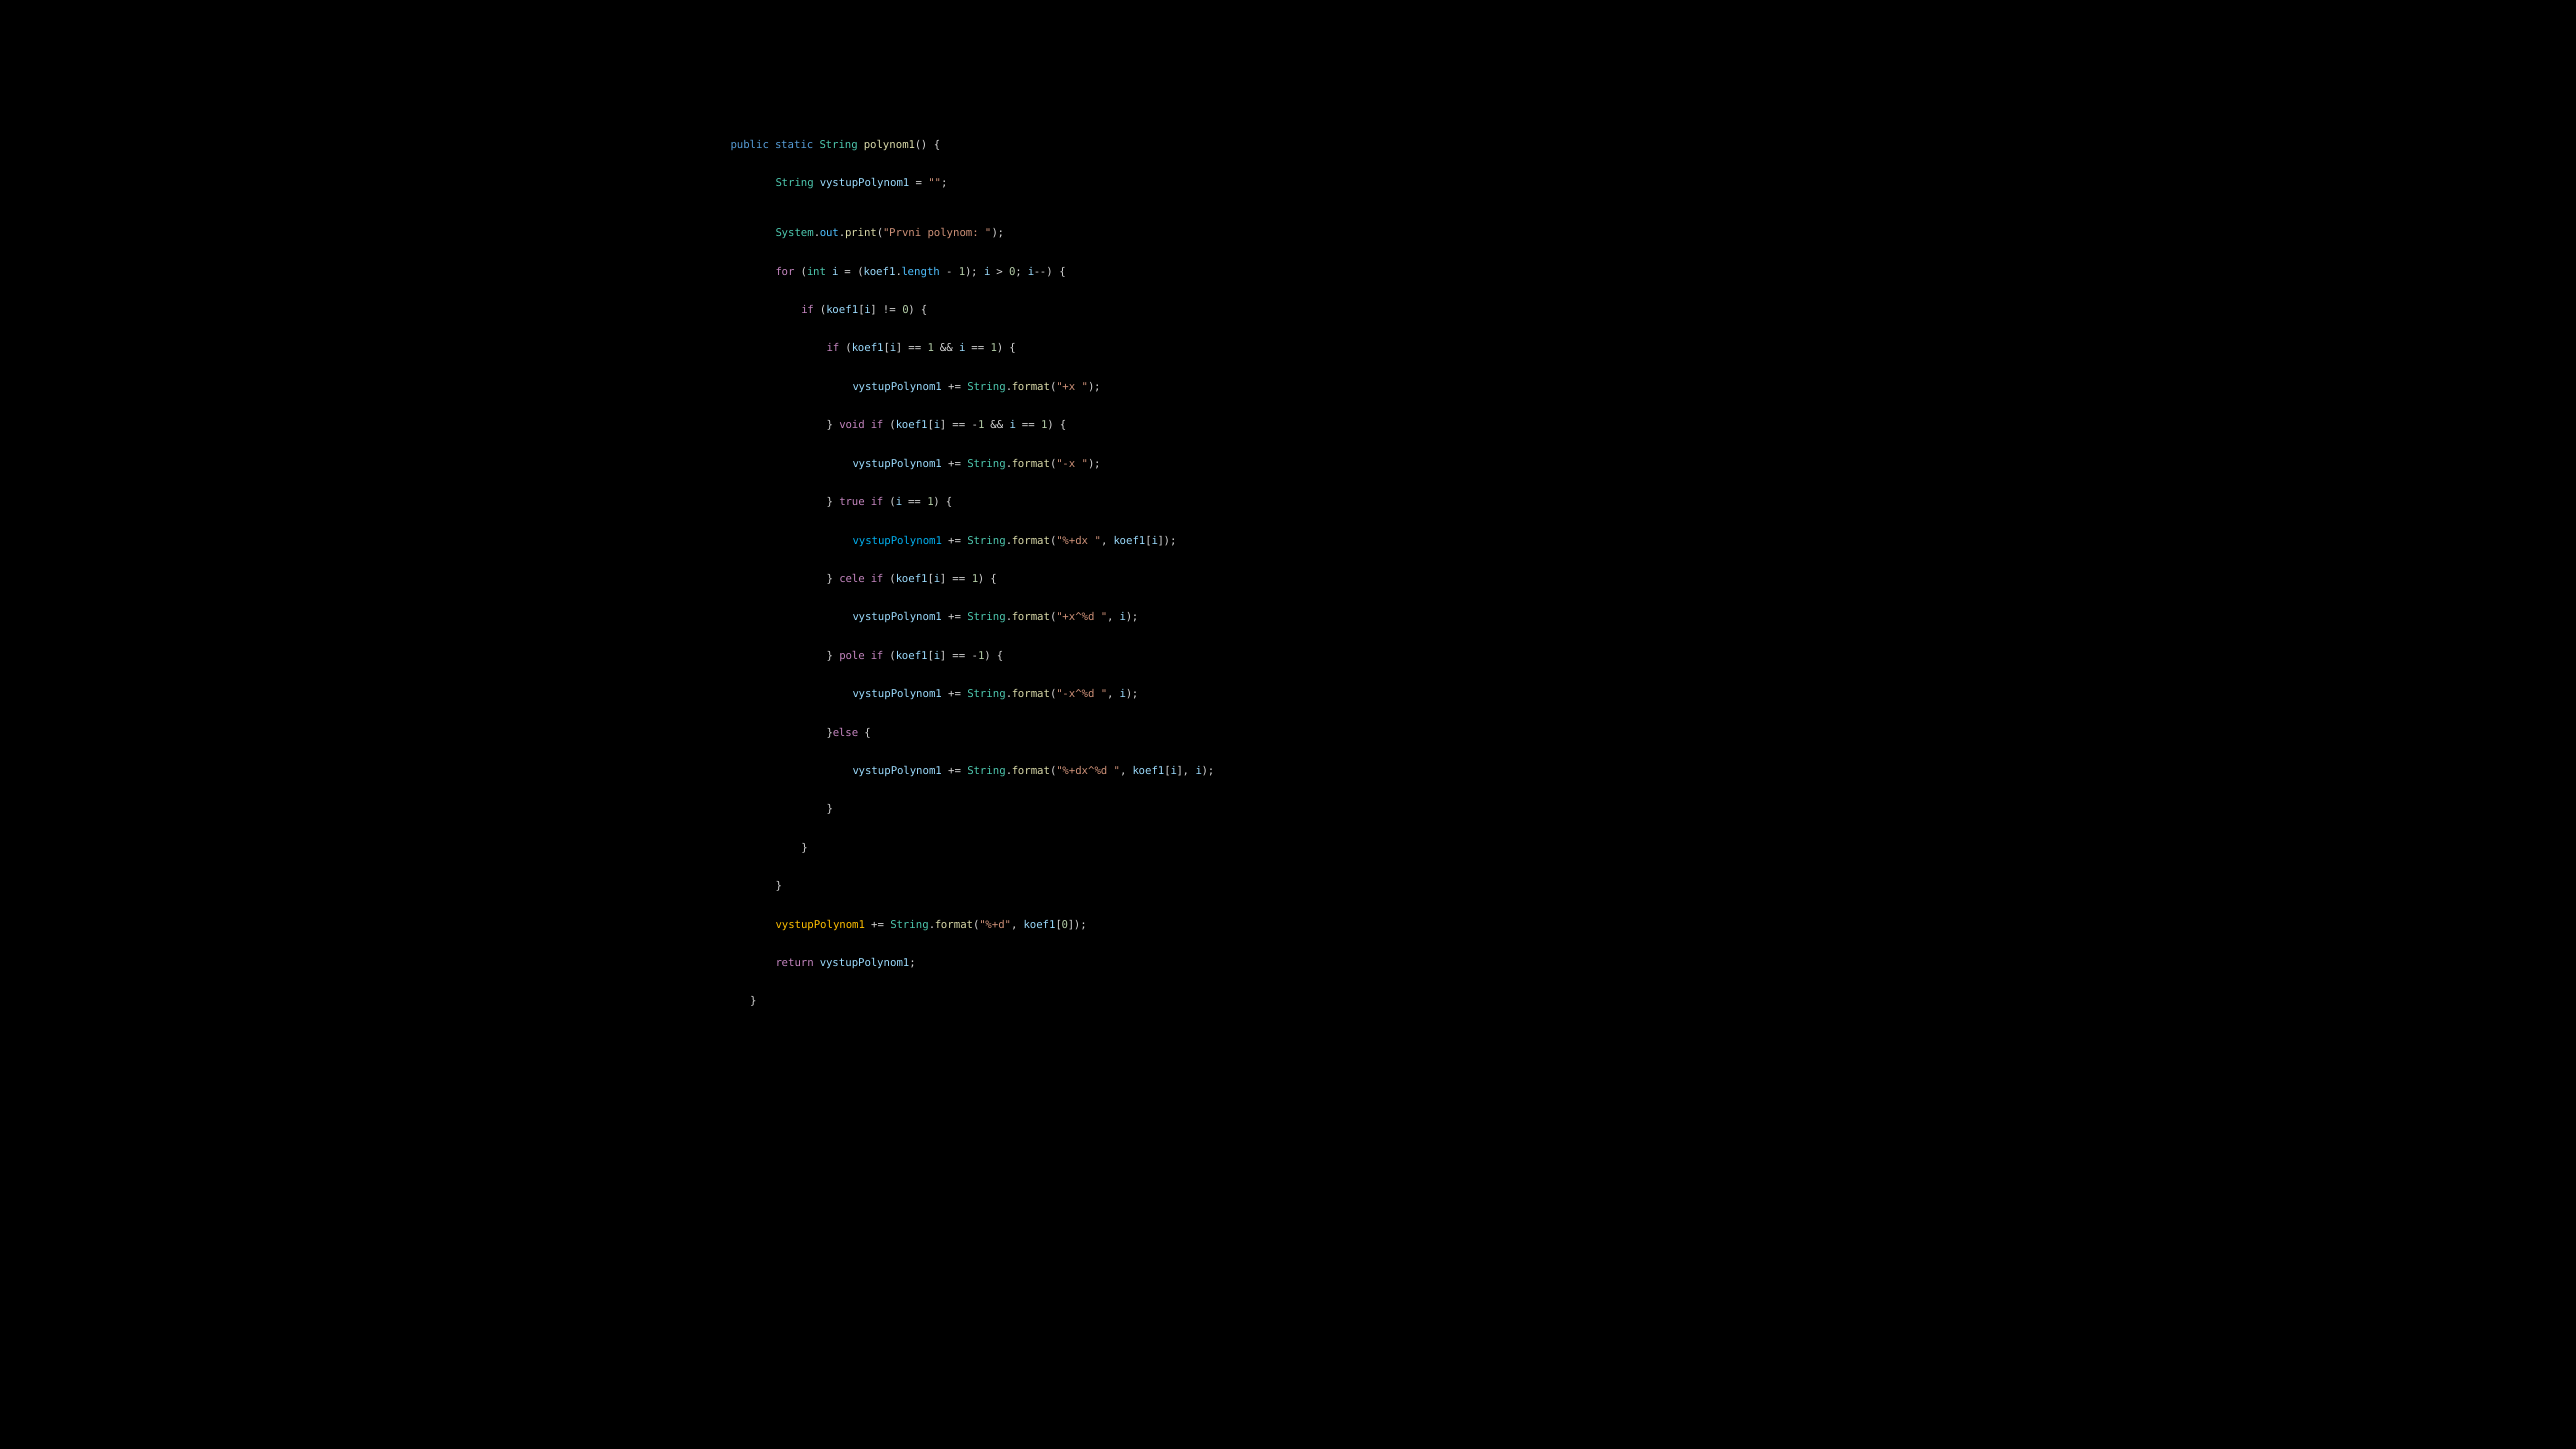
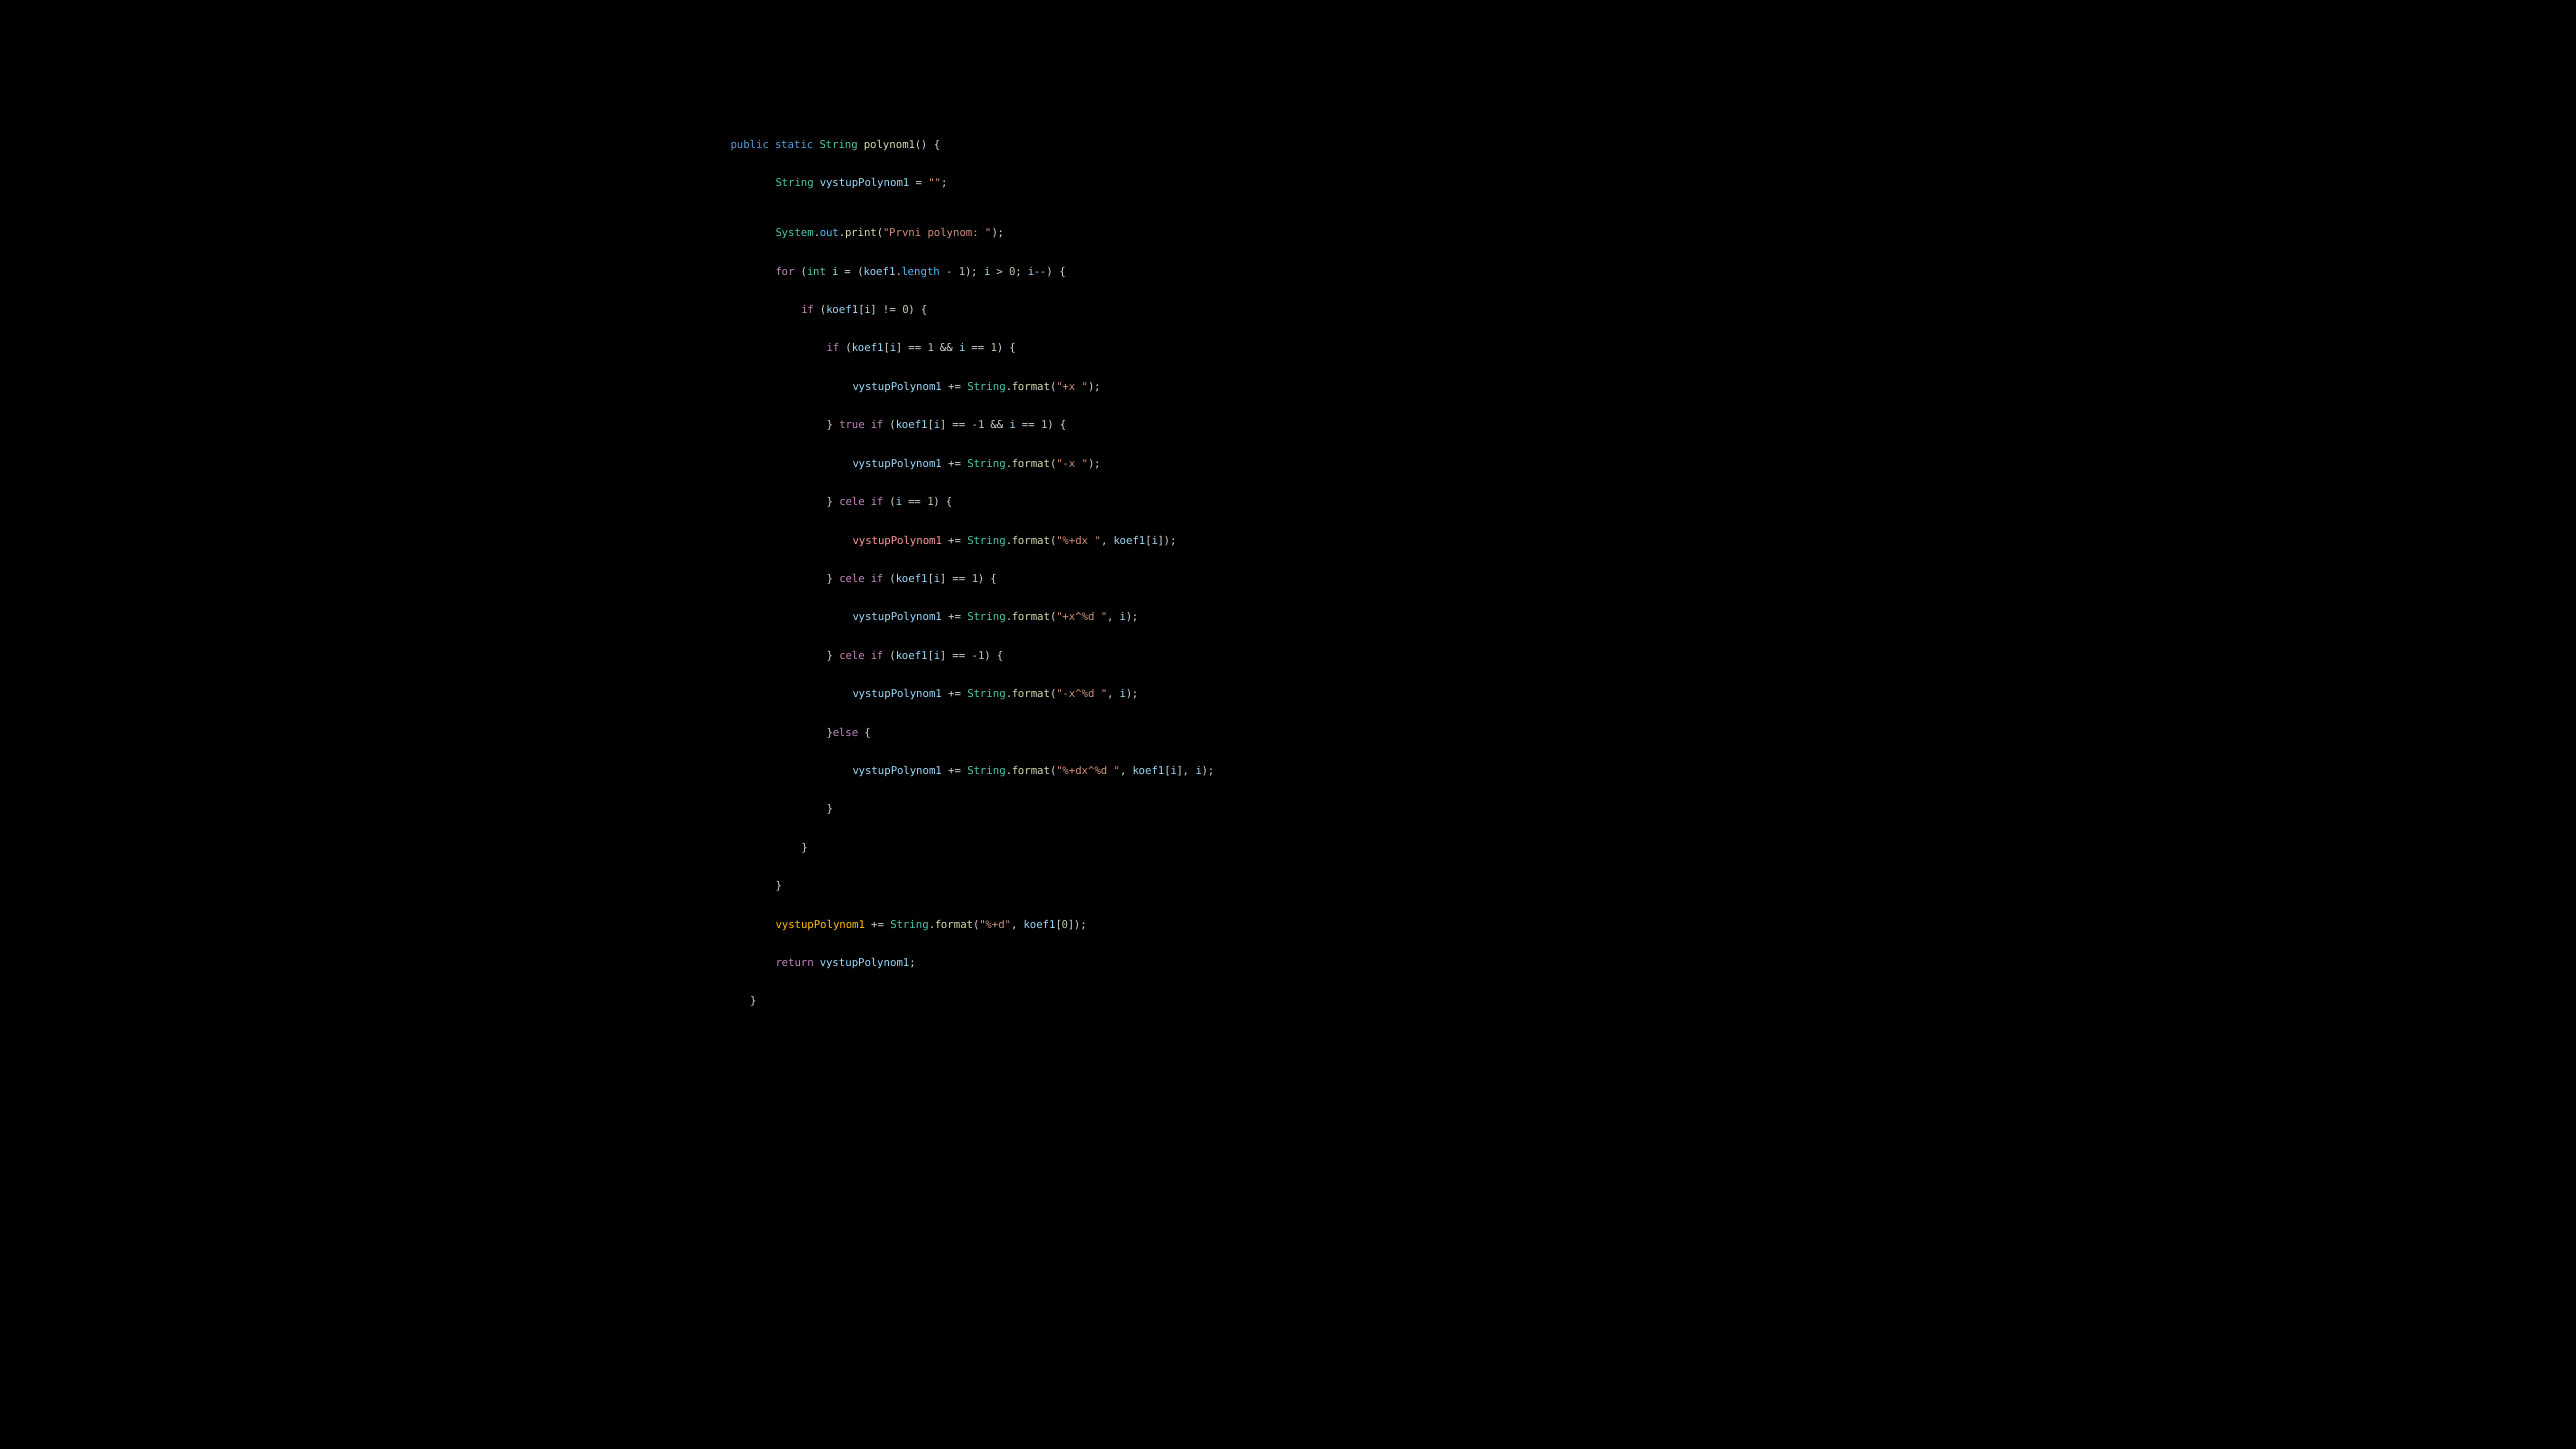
void: void -> true
true at (852, 502): true -> cele
vystupPolynom1 at (897, 540) colour: light blue -> pink
pole at (852, 656): pole -> cele
